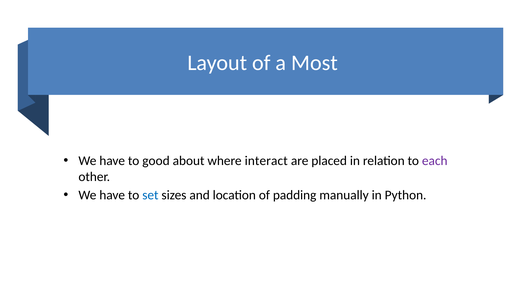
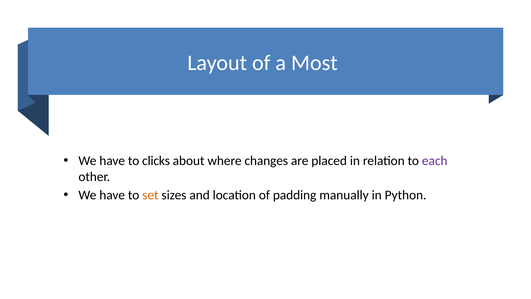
good: good -> clicks
interact: interact -> changes
set colour: blue -> orange
